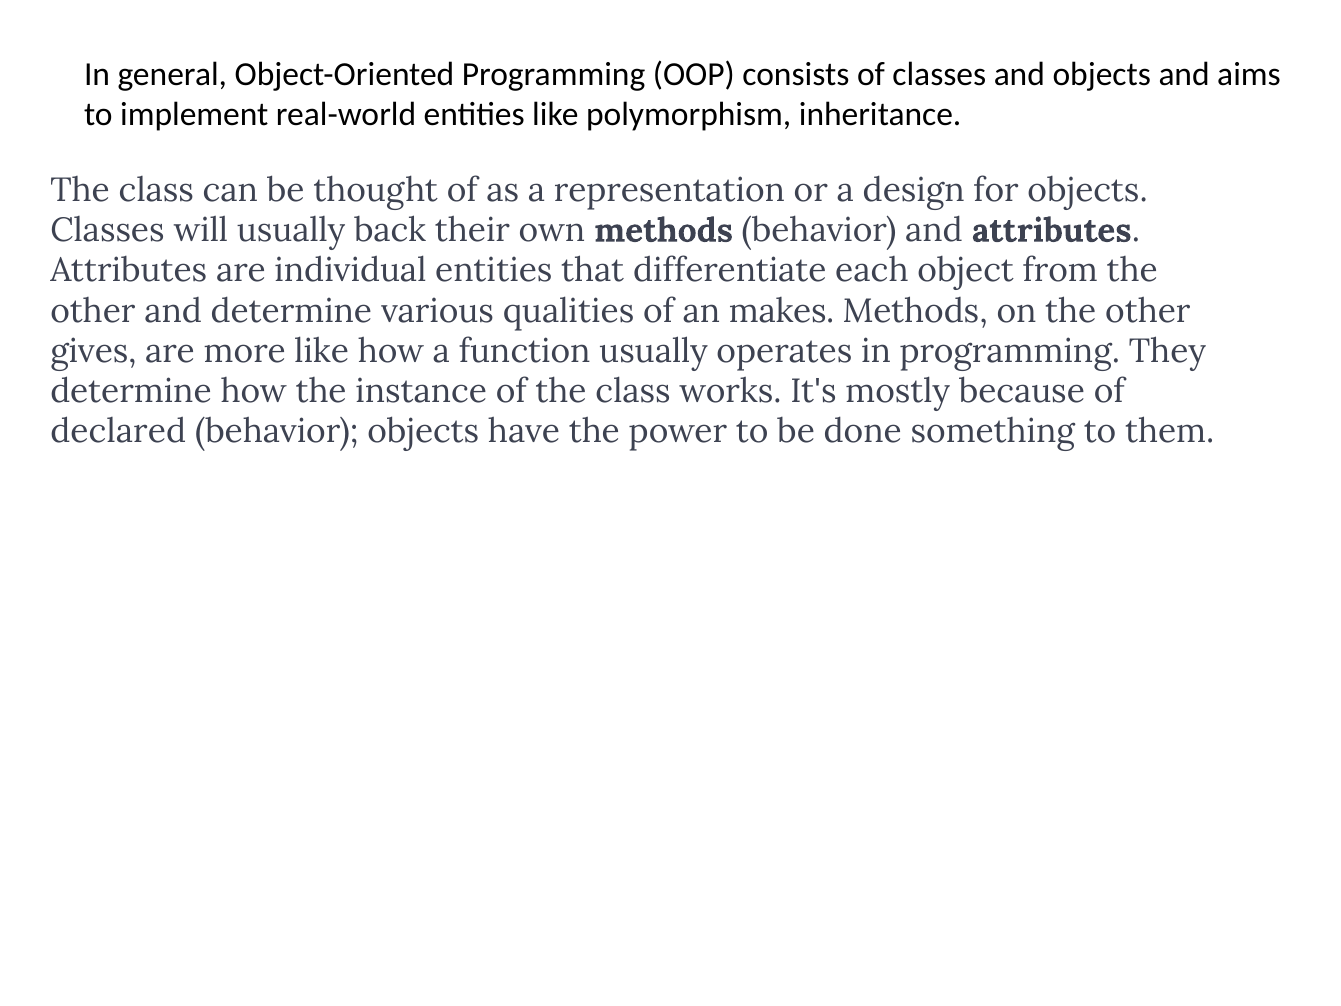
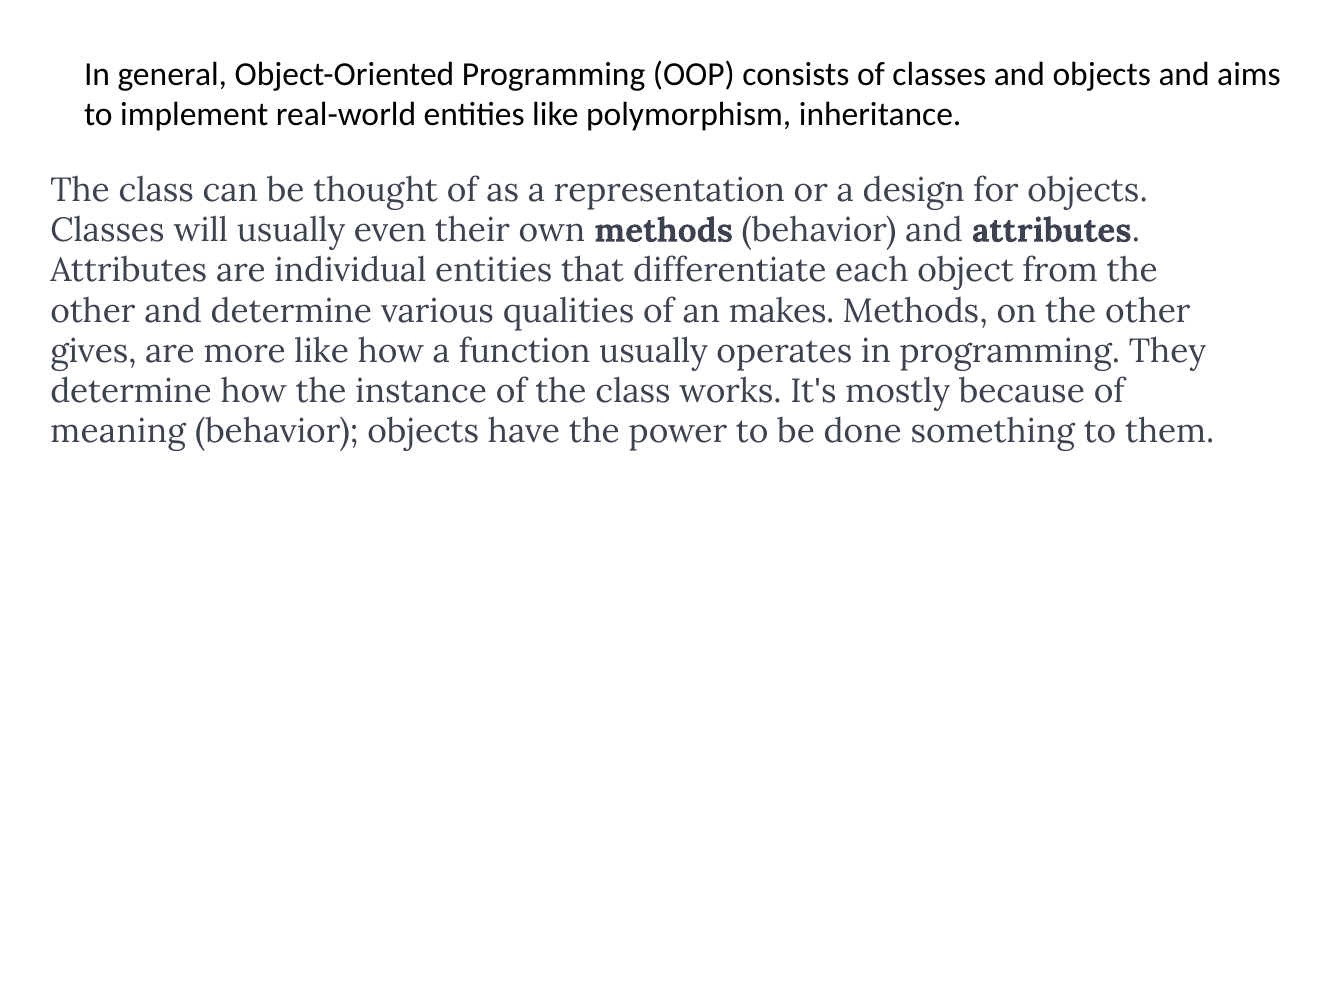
back: back -> even
declared: declared -> meaning
